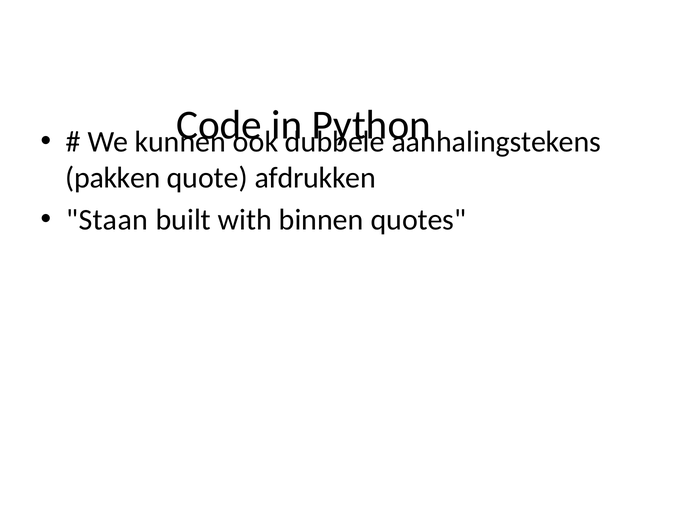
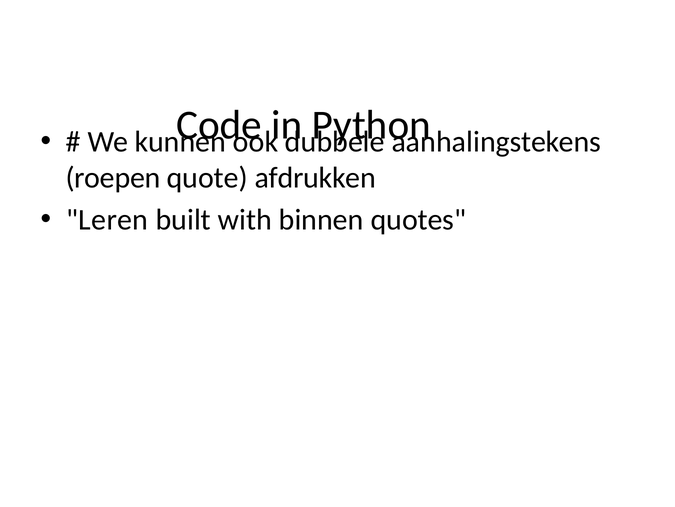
pakken: pakken -> roepen
Staan: Staan -> Leren
